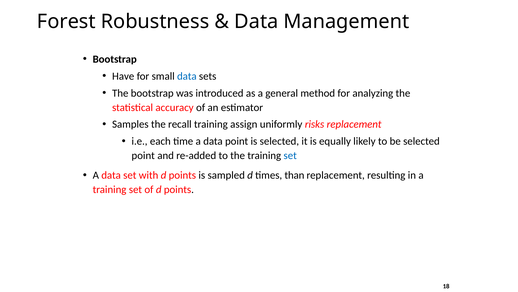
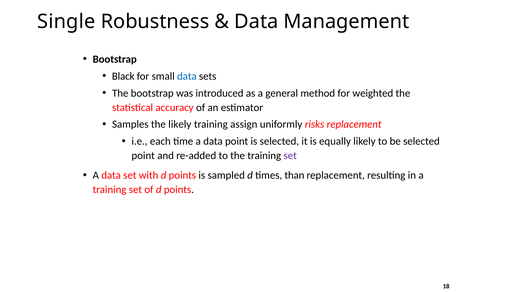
Forest: Forest -> Single
Have: Have -> Black
analyzing: analyzing -> weighted
the recall: recall -> likely
set at (290, 155) colour: blue -> purple
